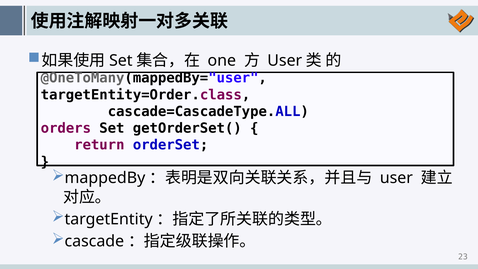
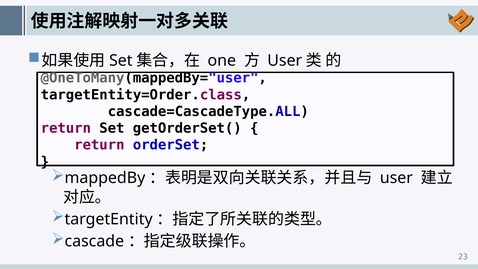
orders at (66, 128): orders -> return
